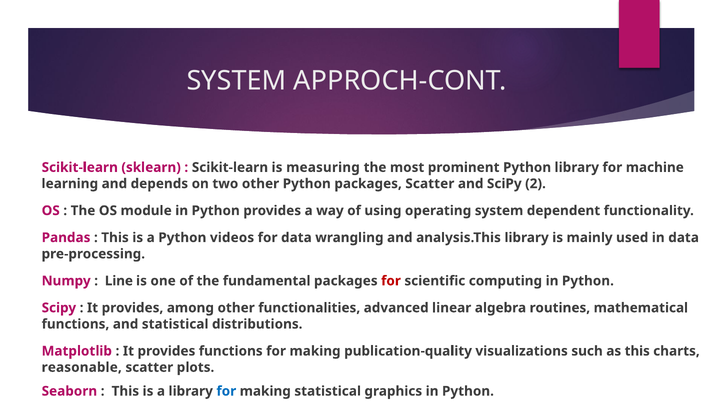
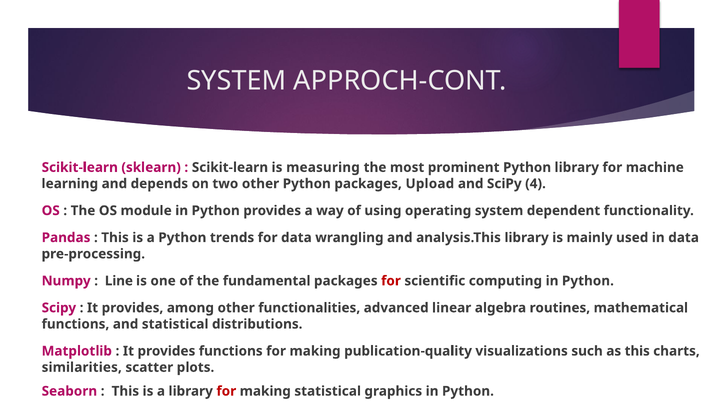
packages Scatter: Scatter -> Upload
2: 2 -> 4
videos: videos -> trends
reasonable: reasonable -> similarities
for at (226, 391) colour: blue -> red
